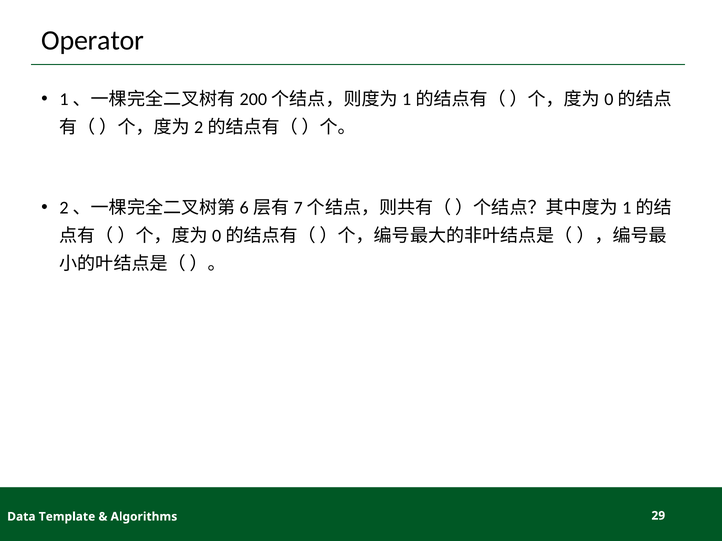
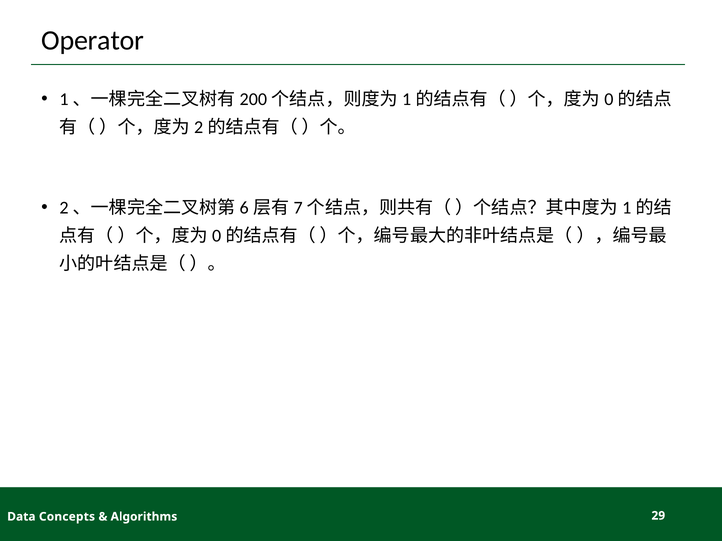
Template: Template -> Concepts
